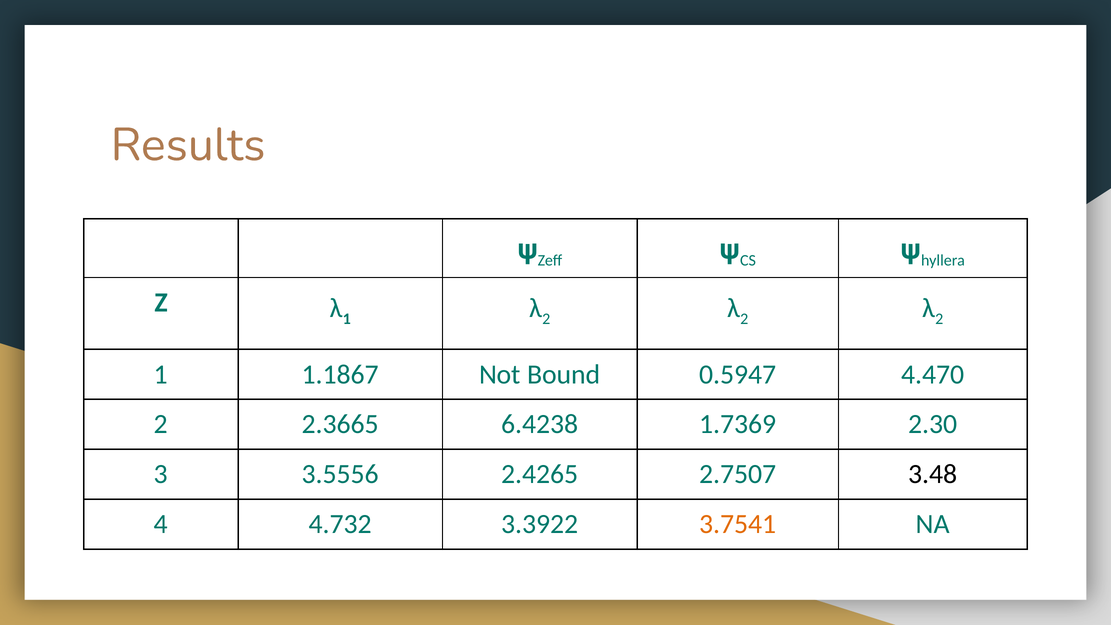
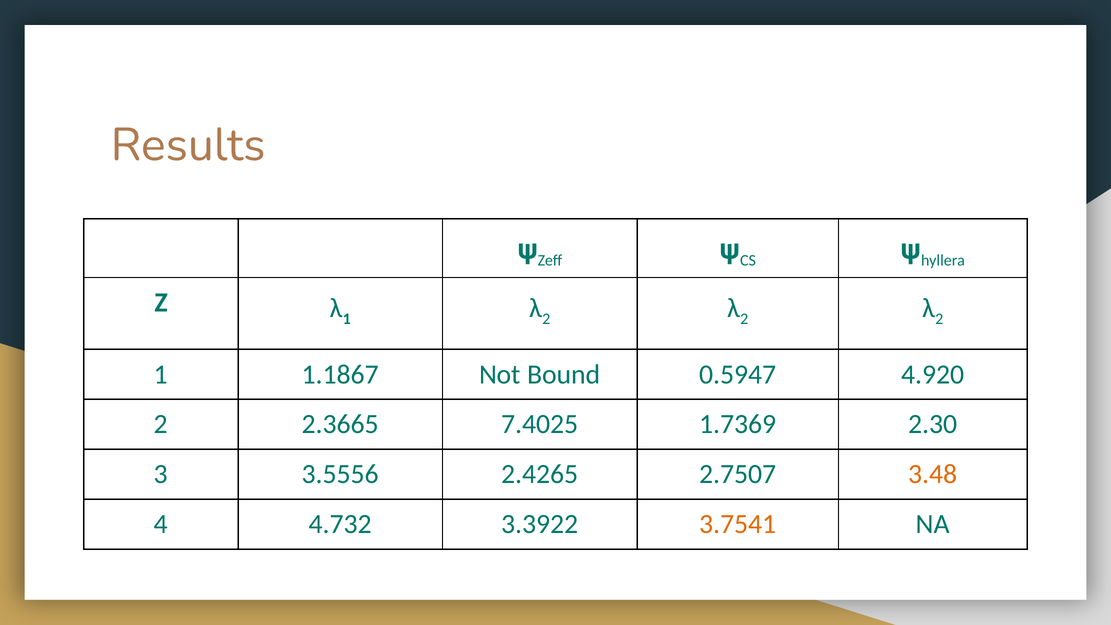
4.470: 4.470 -> 4.920
6.4238: 6.4238 -> 7.4025
3.48 colour: black -> orange
